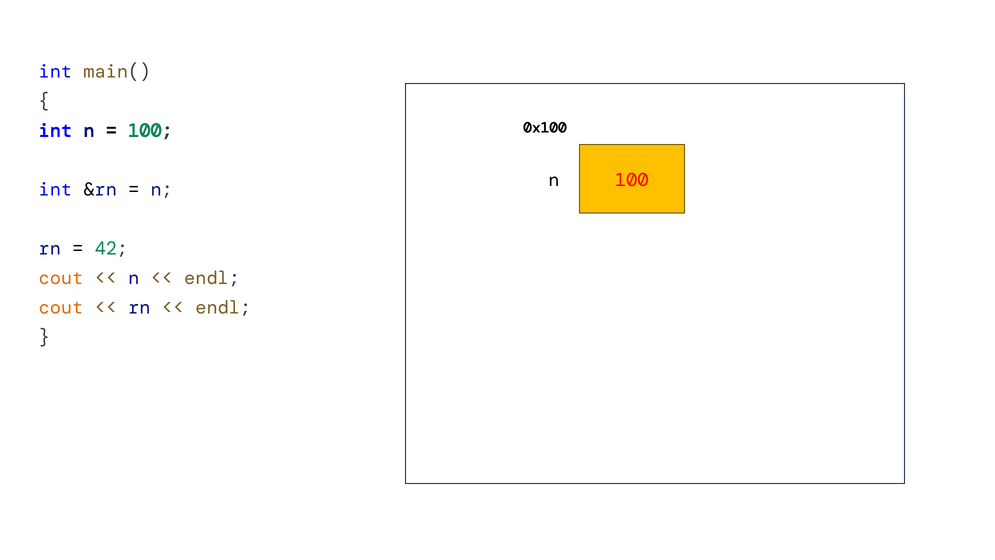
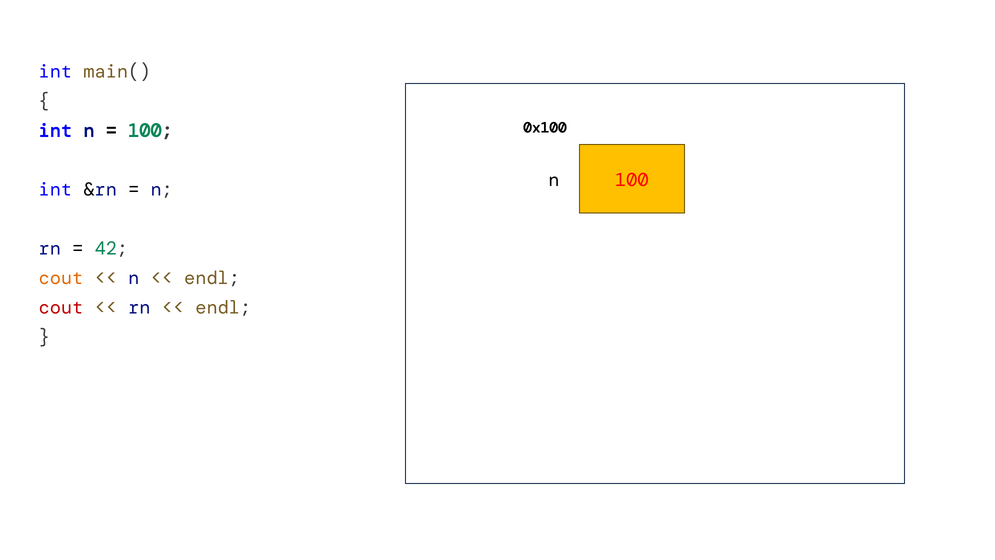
cout at (61, 308) colour: orange -> red
